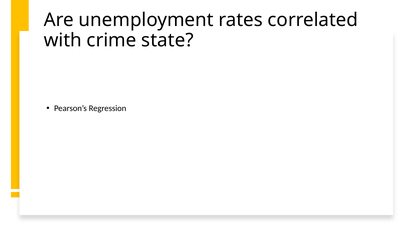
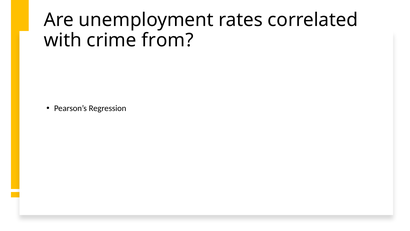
state: state -> from
